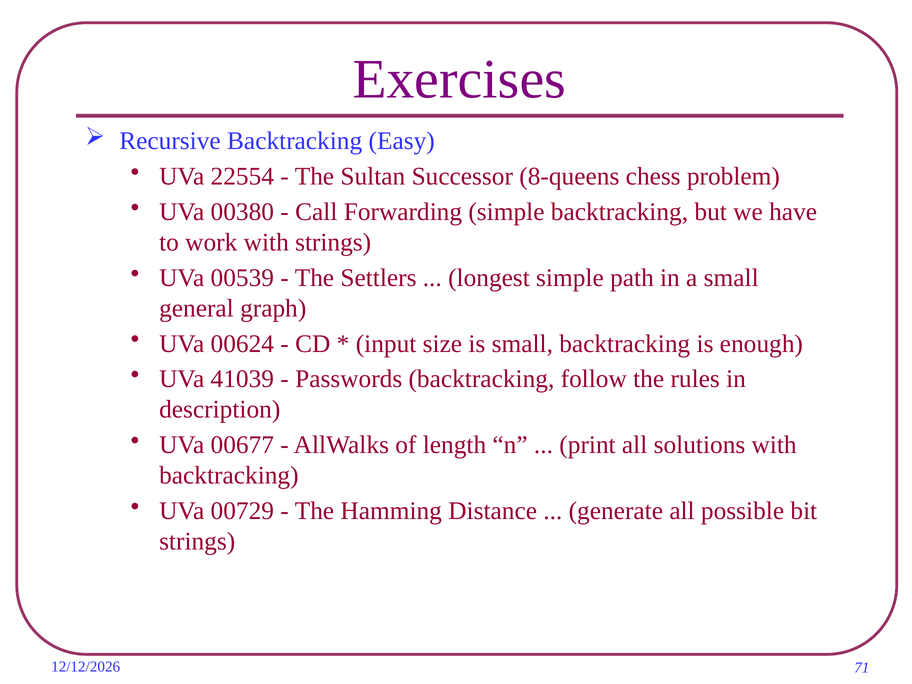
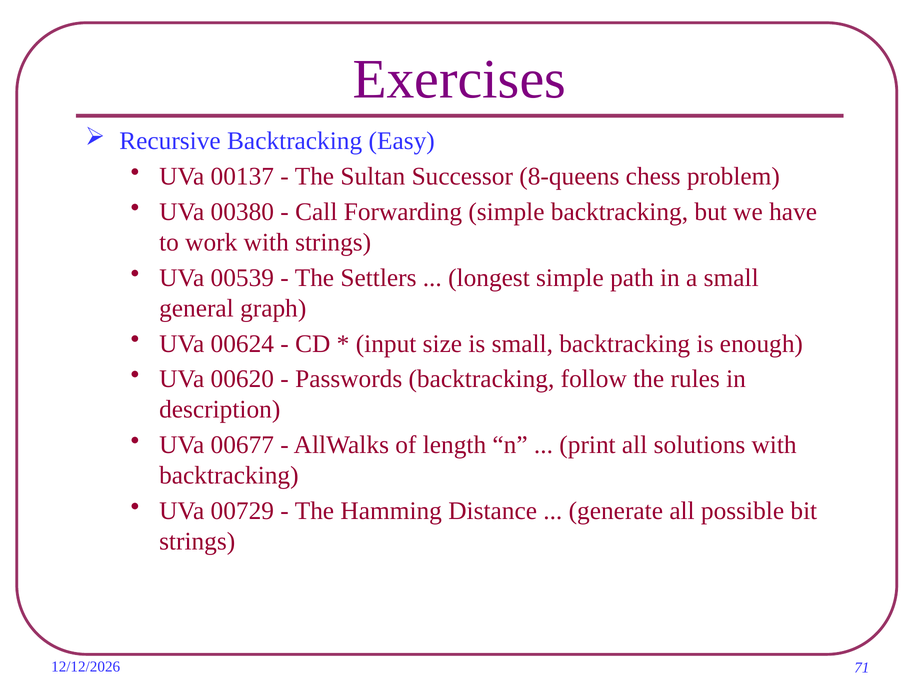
22554: 22554 -> 00137
41039: 41039 -> 00620
